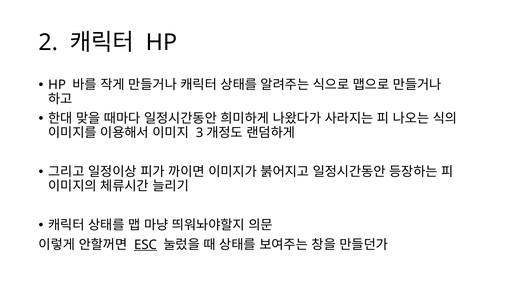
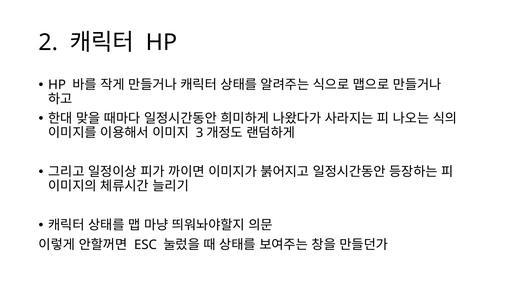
ESC underline: present -> none
